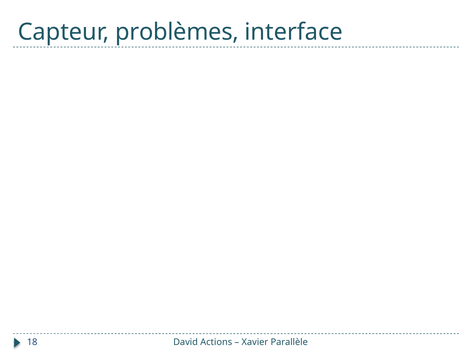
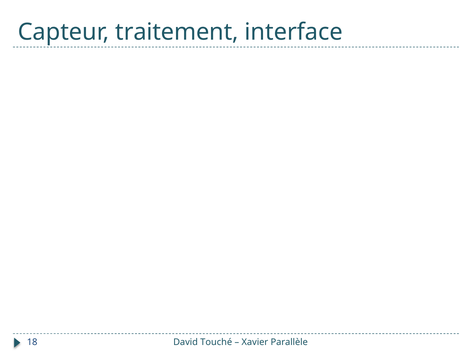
problèmes: problèmes -> traitement
Actions: Actions -> Touché
